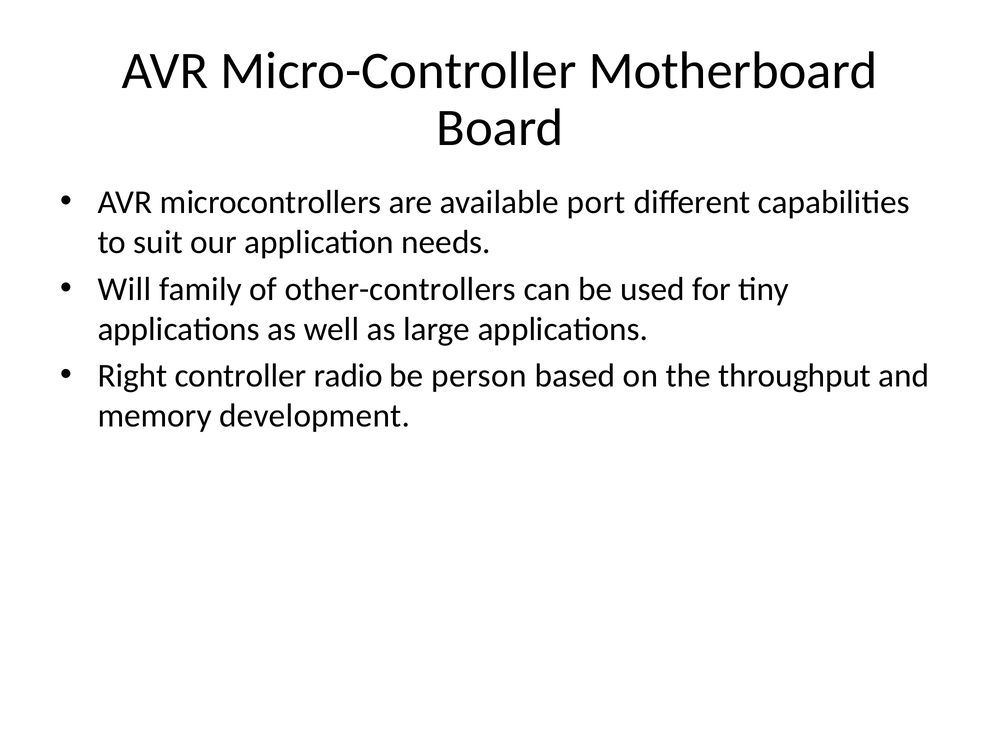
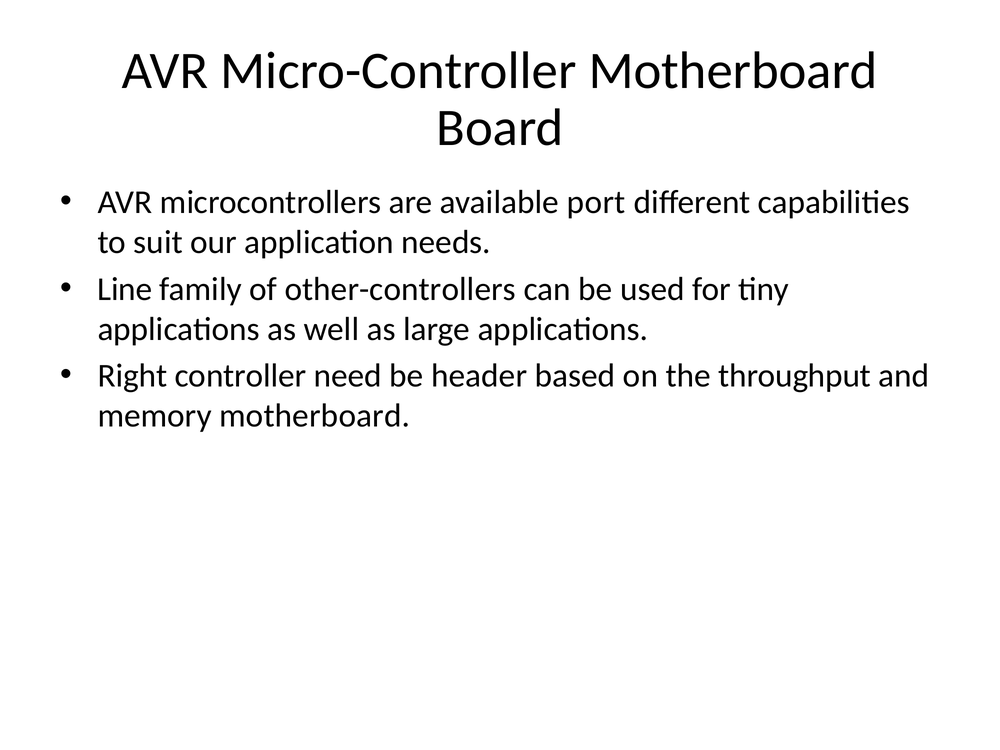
Will: Will -> Line
radio: radio -> need
person: person -> header
memory development: development -> motherboard
